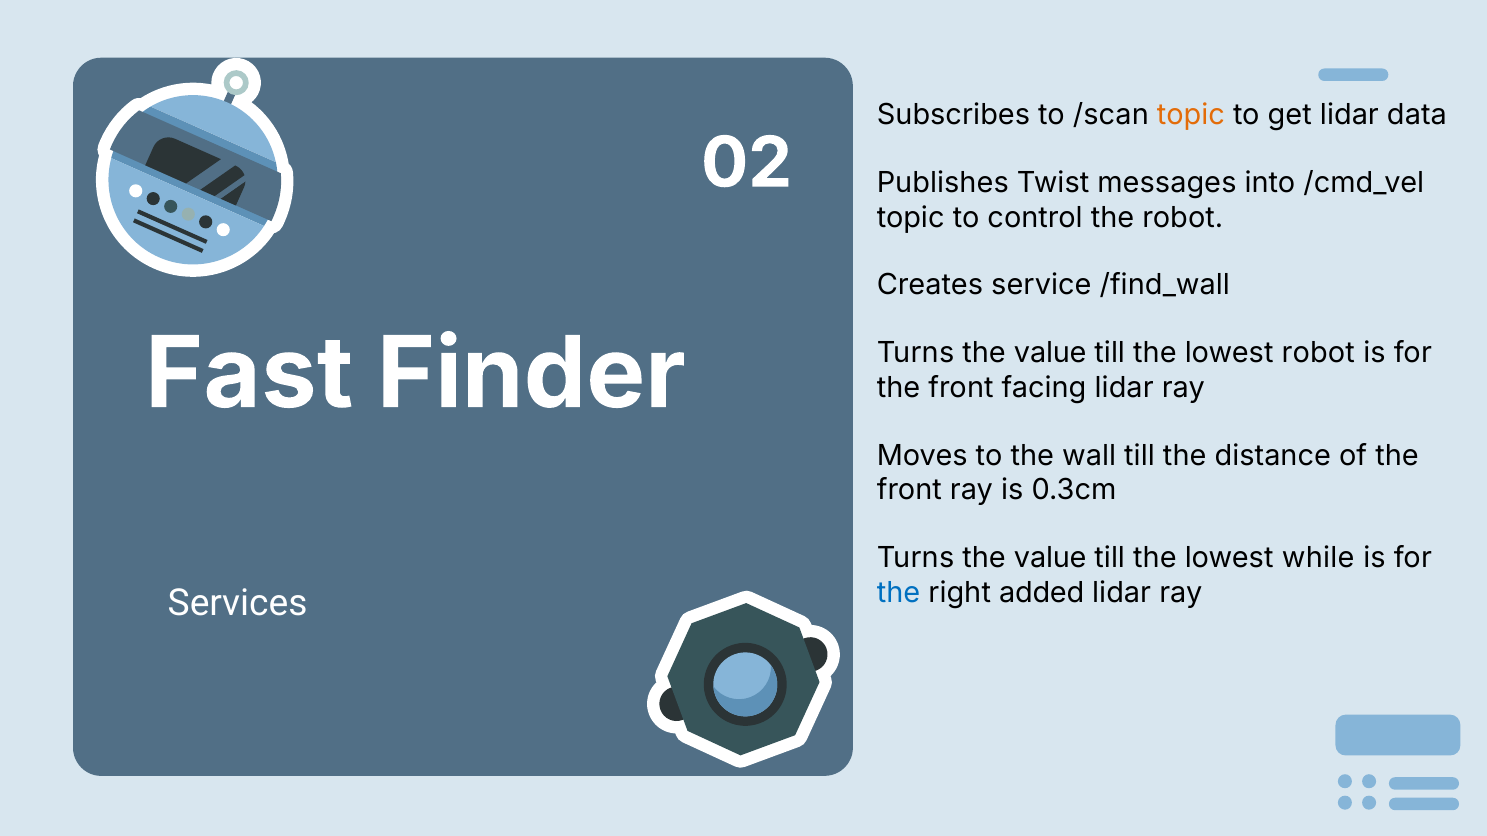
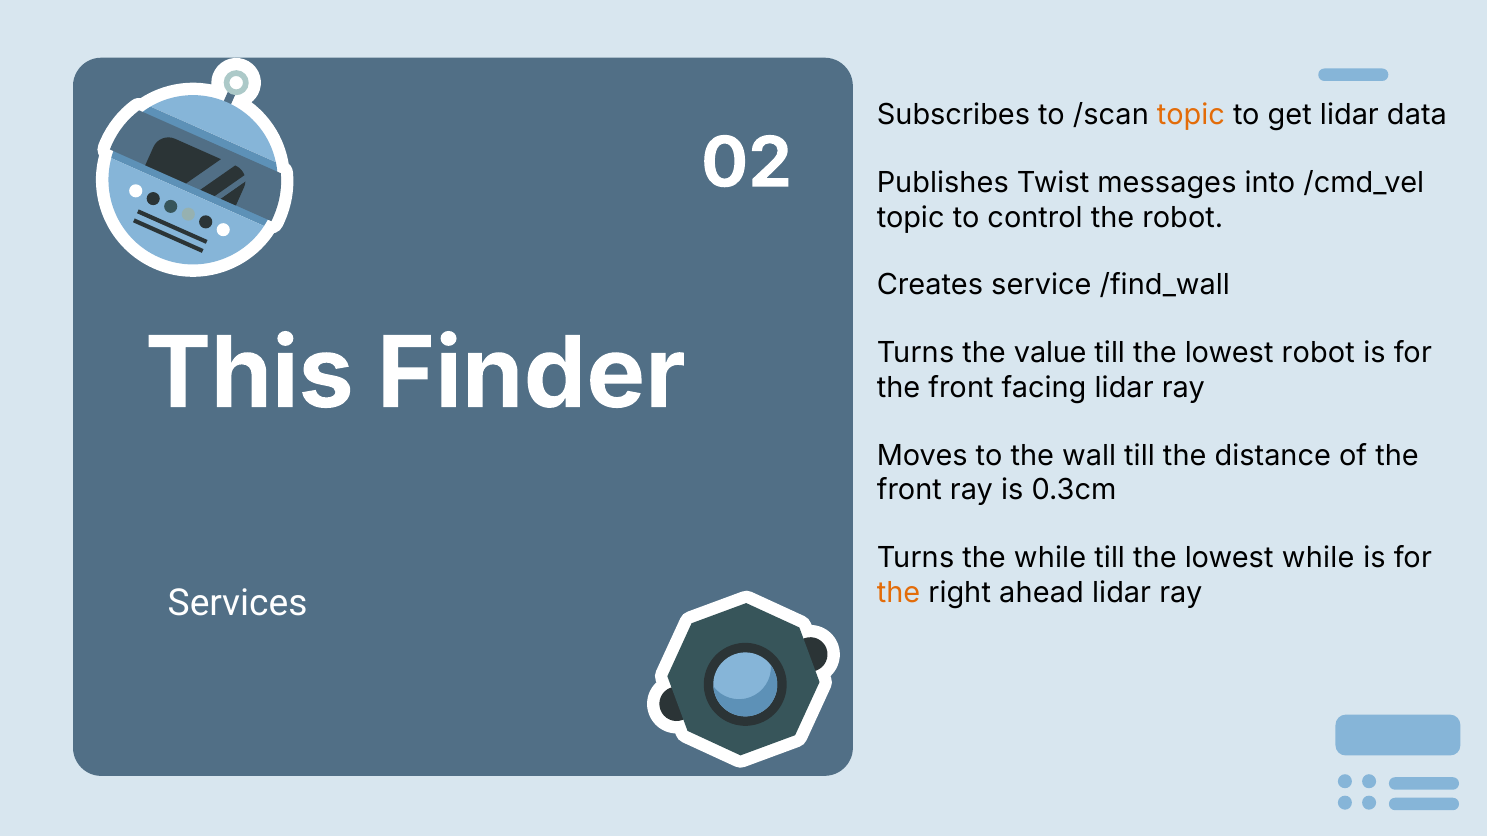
Fast: Fast -> This
value at (1050, 558): value -> while
the at (899, 593) colour: blue -> orange
added: added -> ahead
